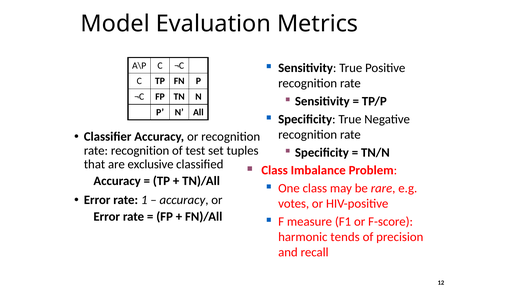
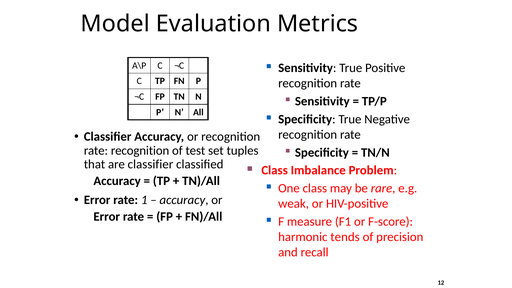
are exclusive: exclusive -> classifier
votes: votes -> weak
